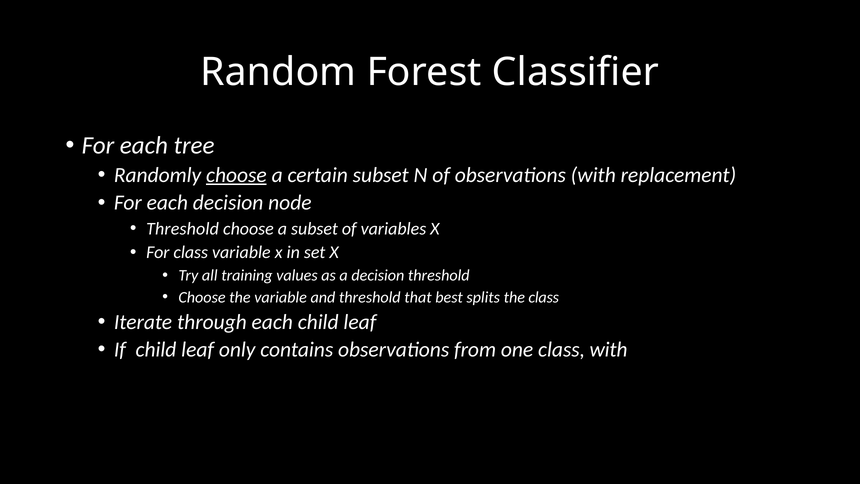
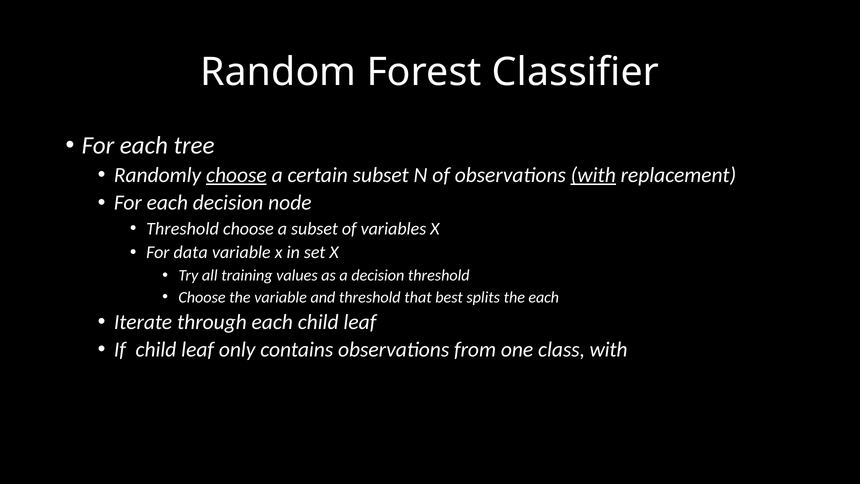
with at (593, 175) underline: none -> present
For class: class -> data
the class: class -> each
